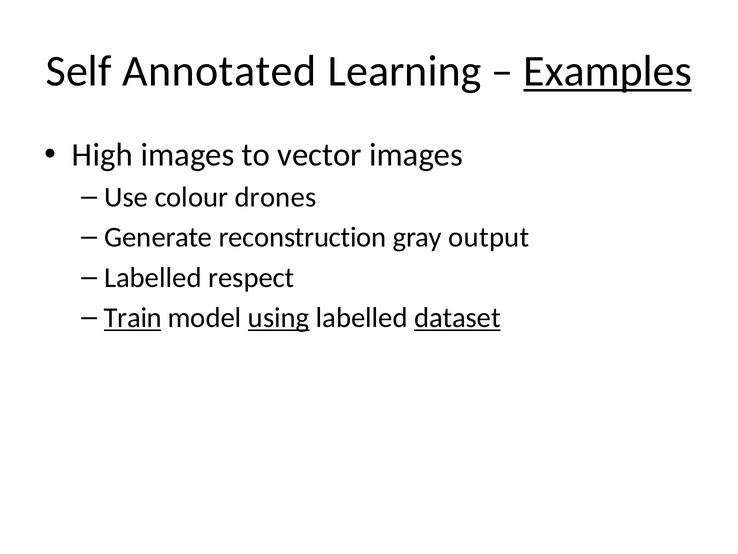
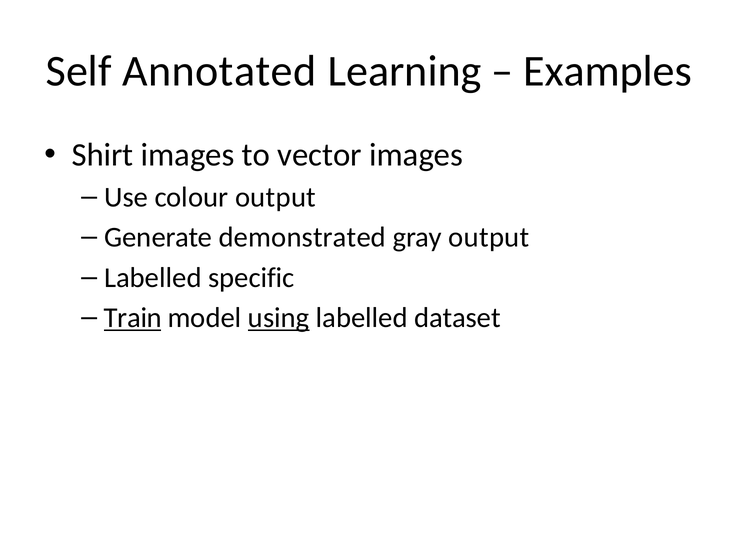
Examples underline: present -> none
High: High -> Shirt
colour drones: drones -> output
reconstruction: reconstruction -> demonstrated
respect: respect -> specific
dataset underline: present -> none
